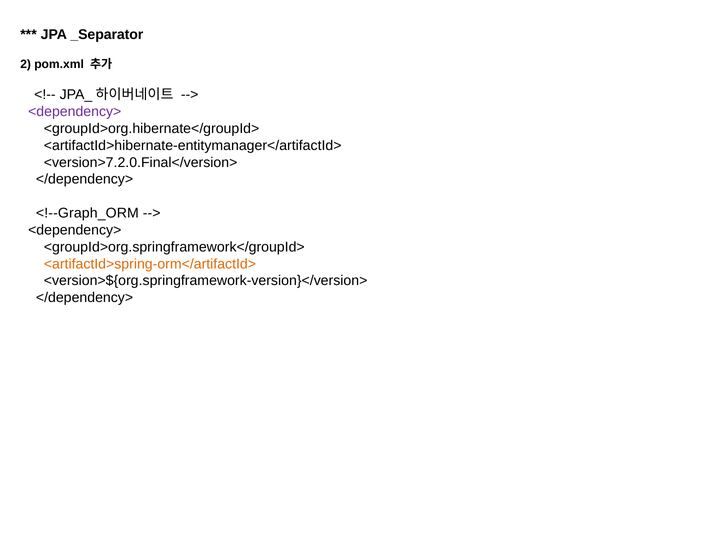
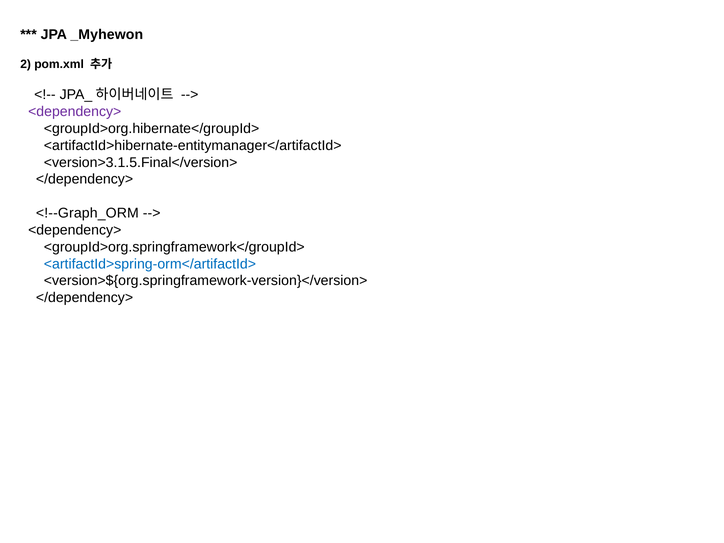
_Separator: _Separator -> _Myhewon
<version>7.2.0.Final</version>: <version>7.2.0.Final</version> -> <version>3.1.5.Final</version>
<artifactId>spring-orm</artifactId> colour: orange -> blue
